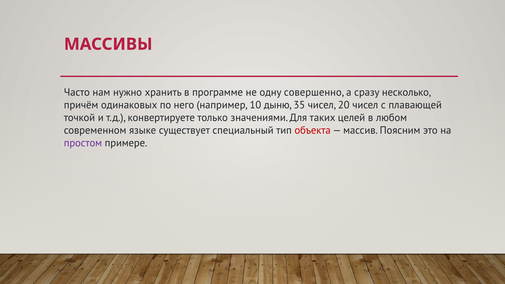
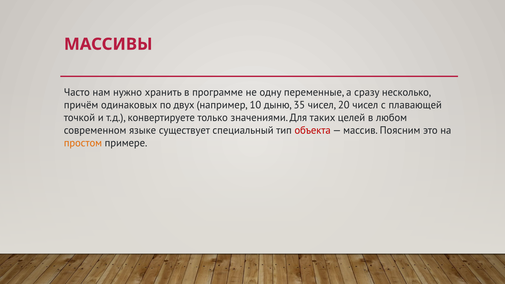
совершенно: совершенно -> переменные
него: него -> двух
простом colour: purple -> orange
